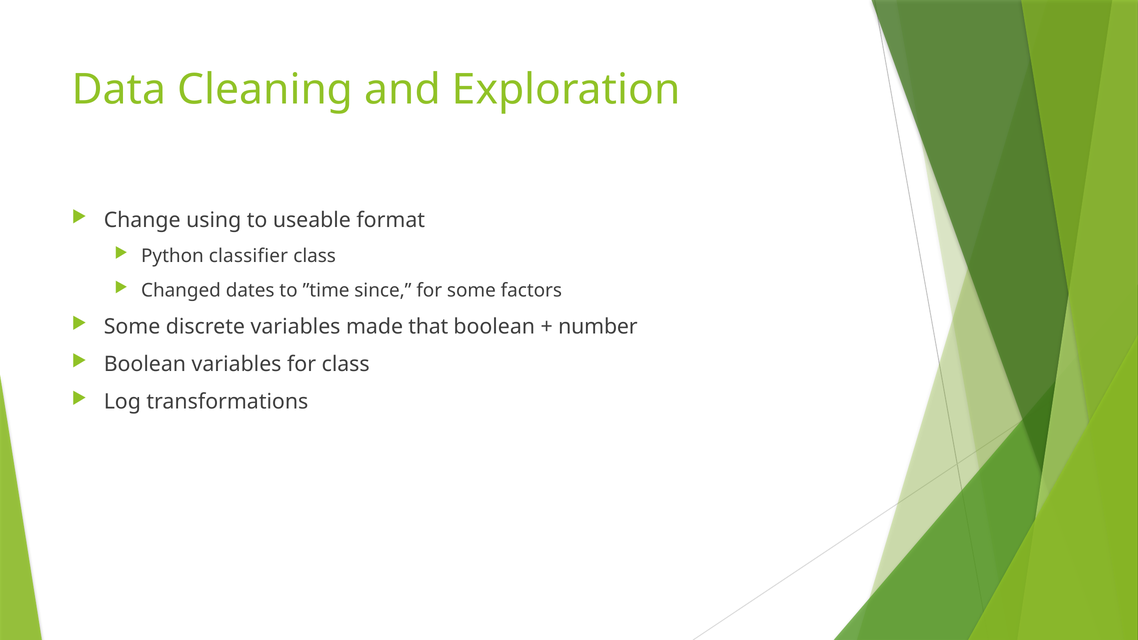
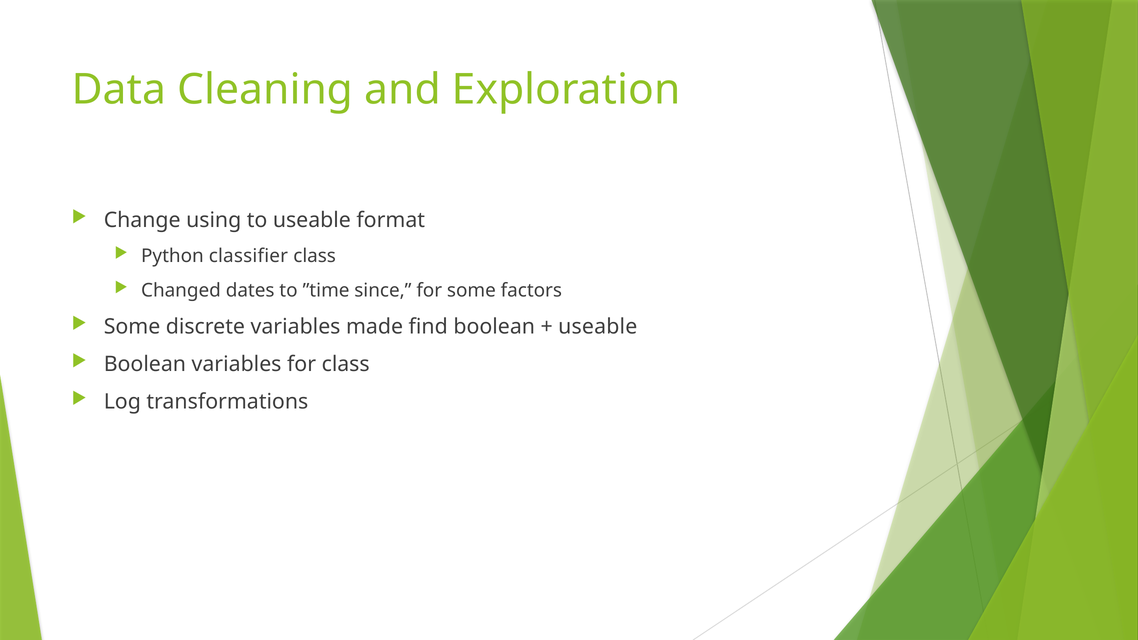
that: that -> find
number at (598, 327): number -> useable
